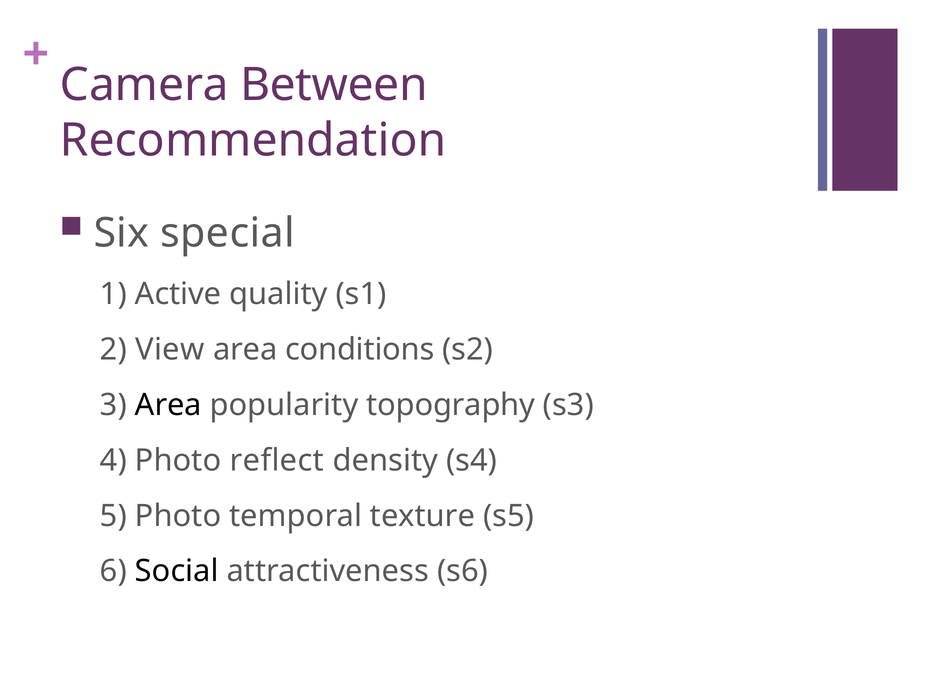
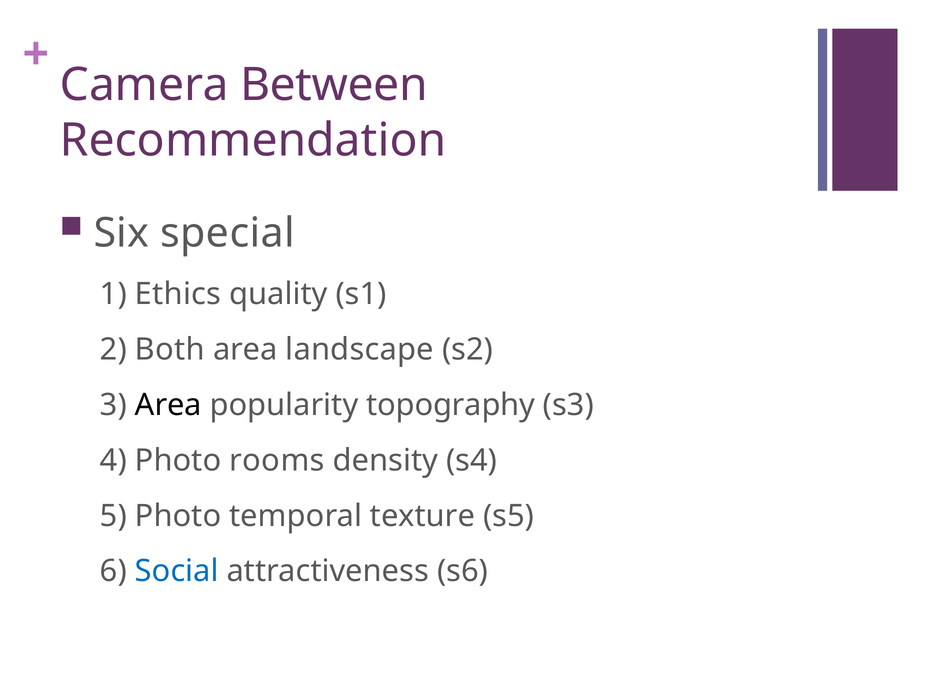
Active: Active -> Ethics
View: View -> Both
conditions: conditions -> landscape
reflect: reflect -> rooms
Social colour: black -> blue
